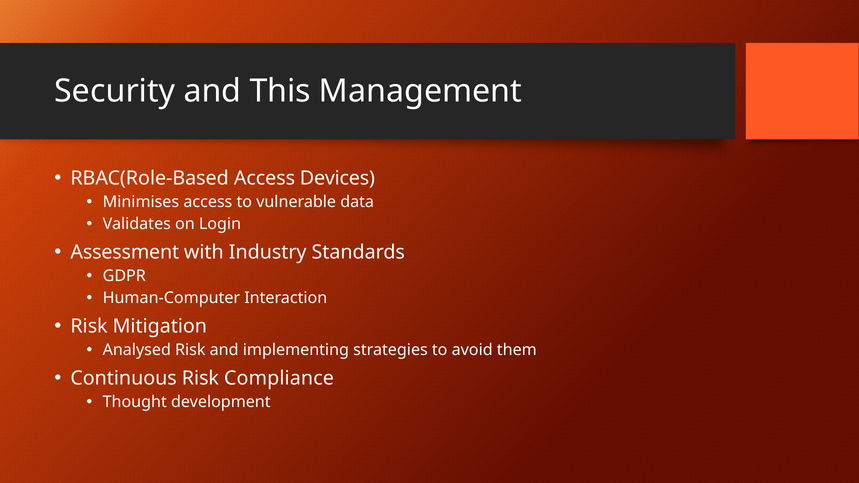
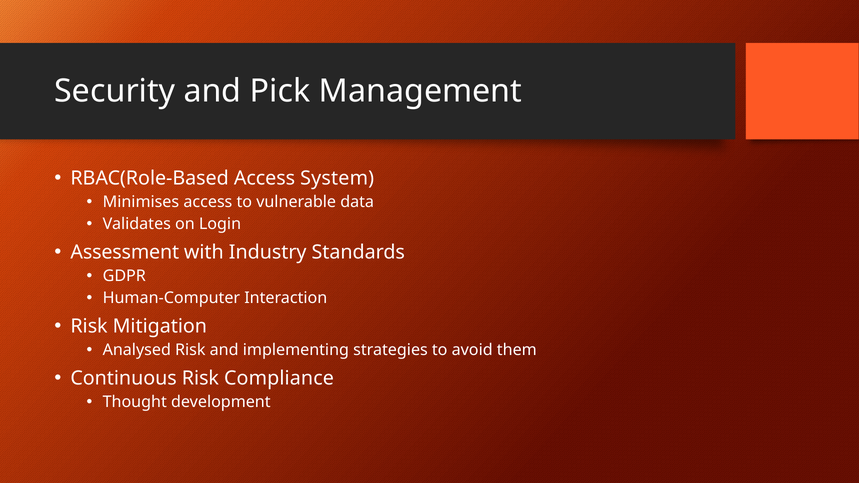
This: This -> Pick
Devices: Devices -> System
